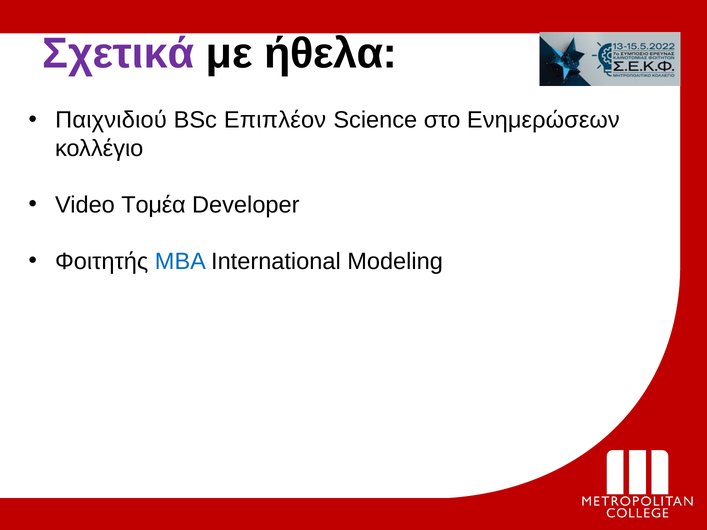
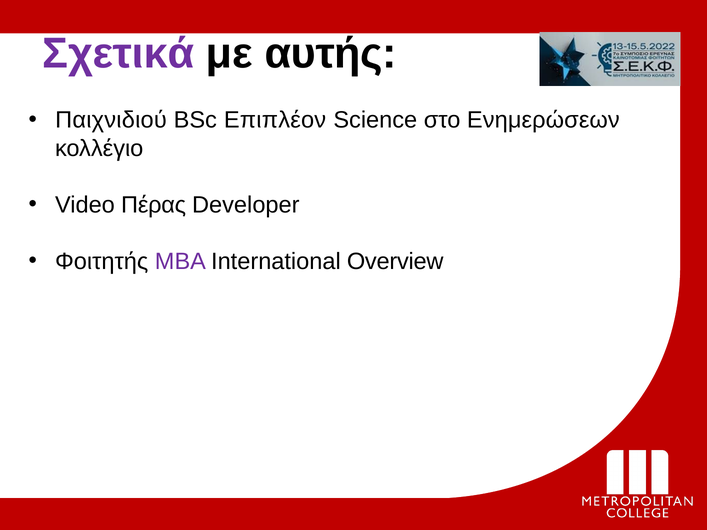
ήθελα: ήθελα -> αυτής
Τομέα: Τομέα -> Πέρας
MBA colour: blue -> purple
Modeling: Modeling -> Overview
